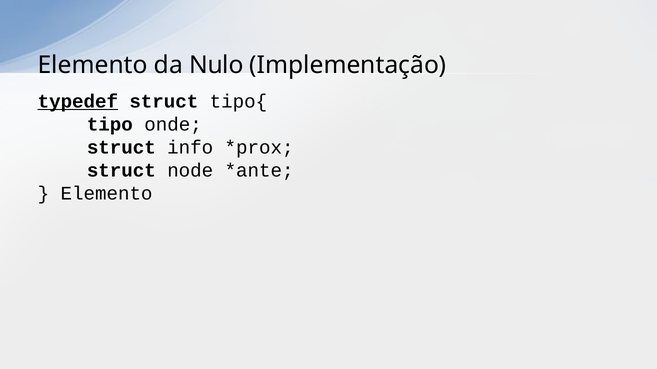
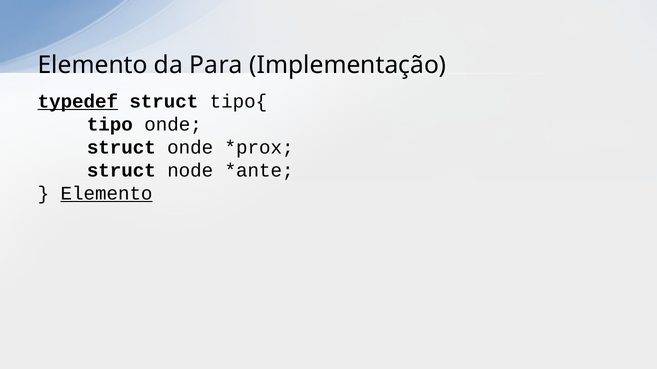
Nulo: Nulo -> Para
struct info: info -> onde
Elemento at (107, 194) underline: none -> present
